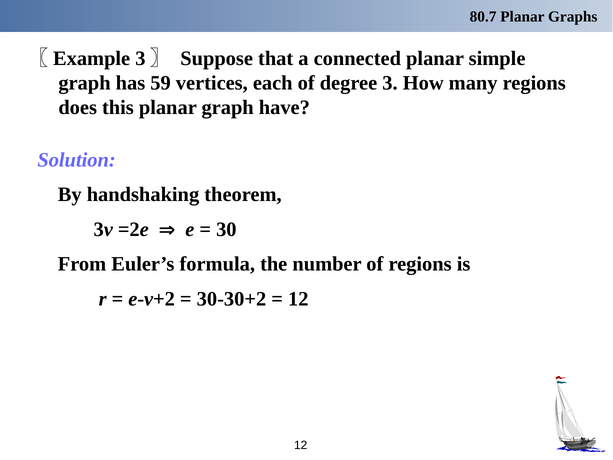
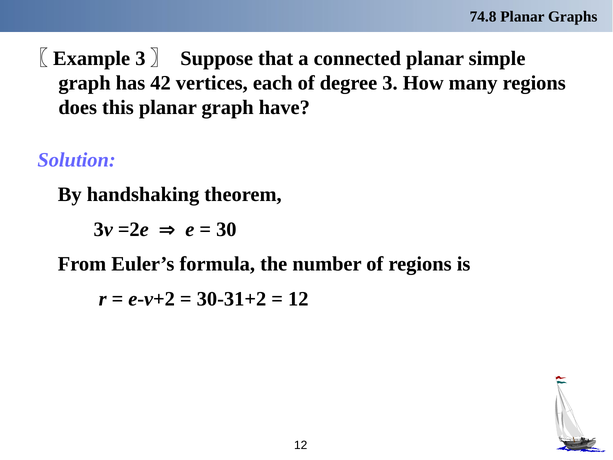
80.7: 80.7 -> 74.8
59: 59 -> 42
30-30+2: 30-30+2 -> 30-31+2
